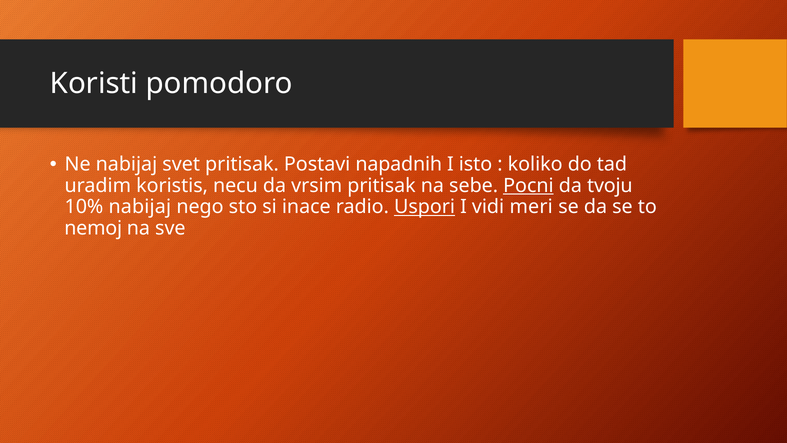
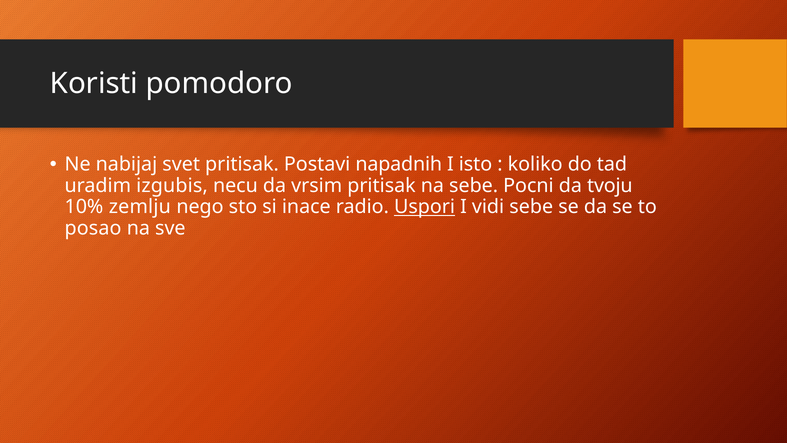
koristis: koristis -> izgubis
Pocni underline: present -> none
10% nabijaj: nabijaj -> zemlju
vidi meri: meri -> sebe
nemoj: nemoj -> posao
